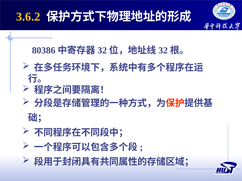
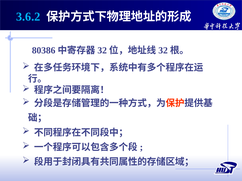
3.6.2 colour: yellow -> light blue
